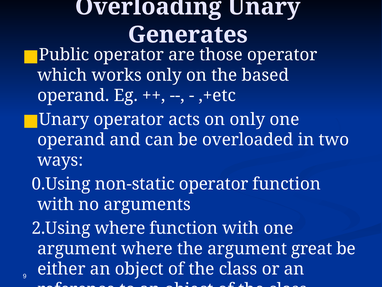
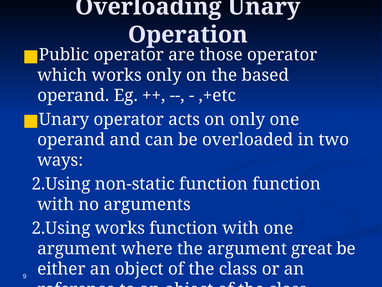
Generates: Generates -> Operation
0.Using at (61, 184): 0.Using -> 2.Using
non-static operator: operator -> function
2.Using where: where -> works
